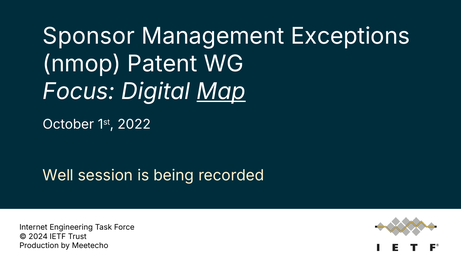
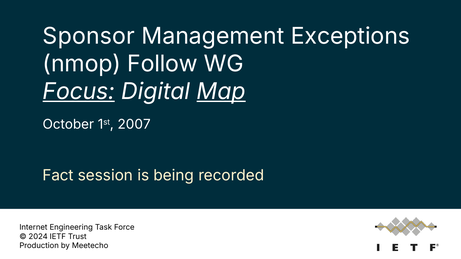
Patent: Patent -> Follow
Focus underline: none -> present
2022: 2022 -> 2007
Well: Well -> Fact
